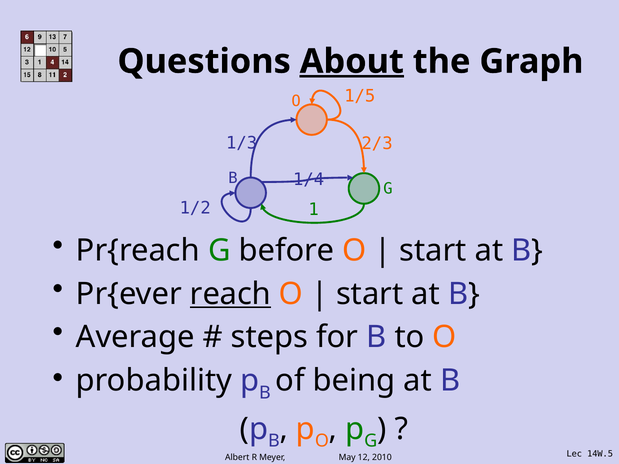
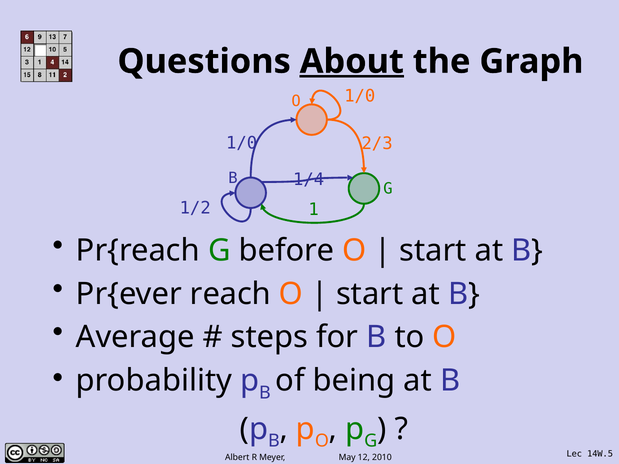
1/5 at (360, 96): 1/5 -> 1/0
1/3 at (242, 143): 1/3 -> 1/0
reach underline: present -> none
